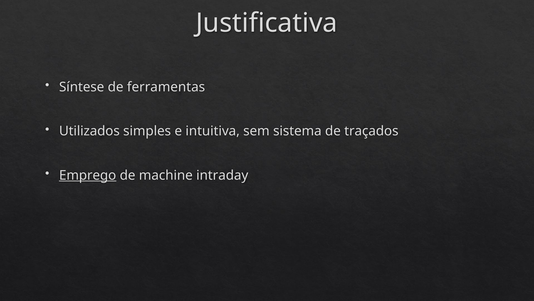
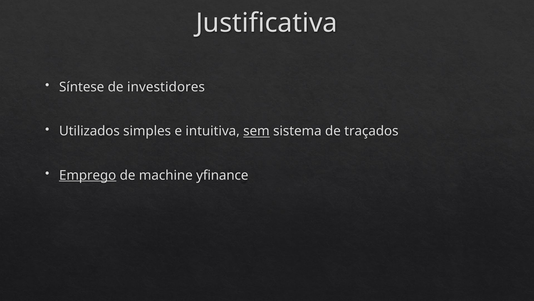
ferramentas: ferramentas -> investidores
sem underline: none -> present
intraday: intraday -> yfinance
